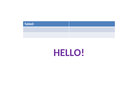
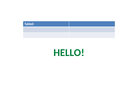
HELLO colour: purple -> green
